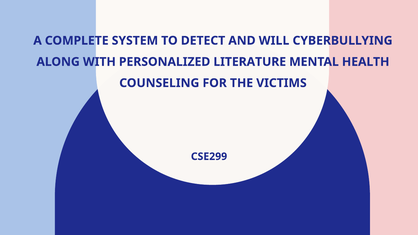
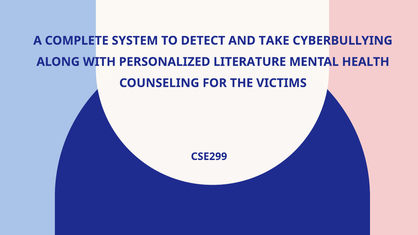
WILL: WILL -> TAKE
